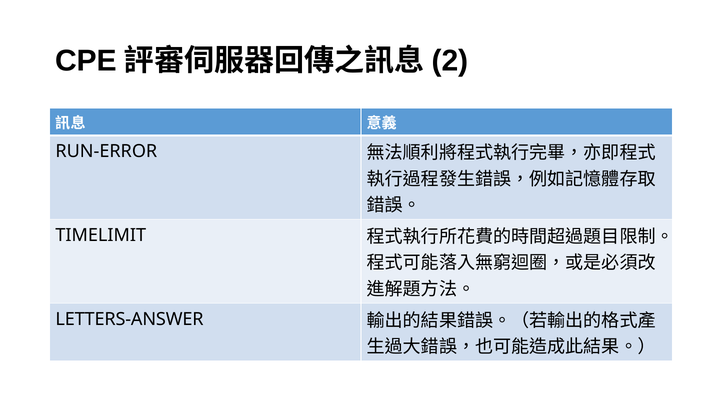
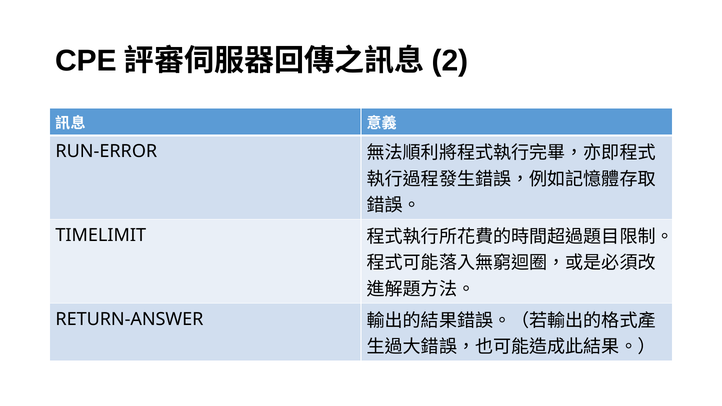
LETTERS-ANSWER: LETTERS-ANSWER -> RETURN-ANSWER
